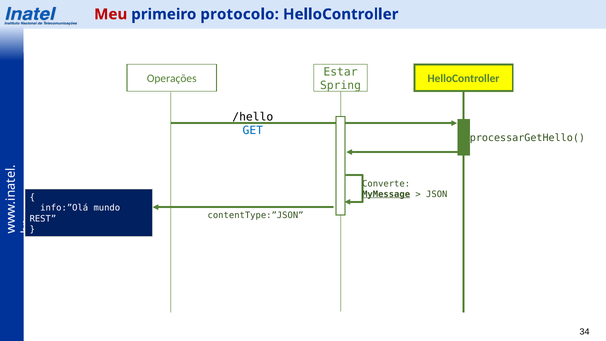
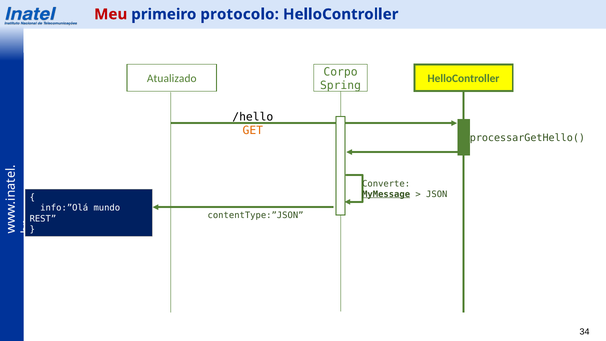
Estar: Estar -> Corpo
Operações: Operações -> Atualizado
GET colour: blue -> orange
